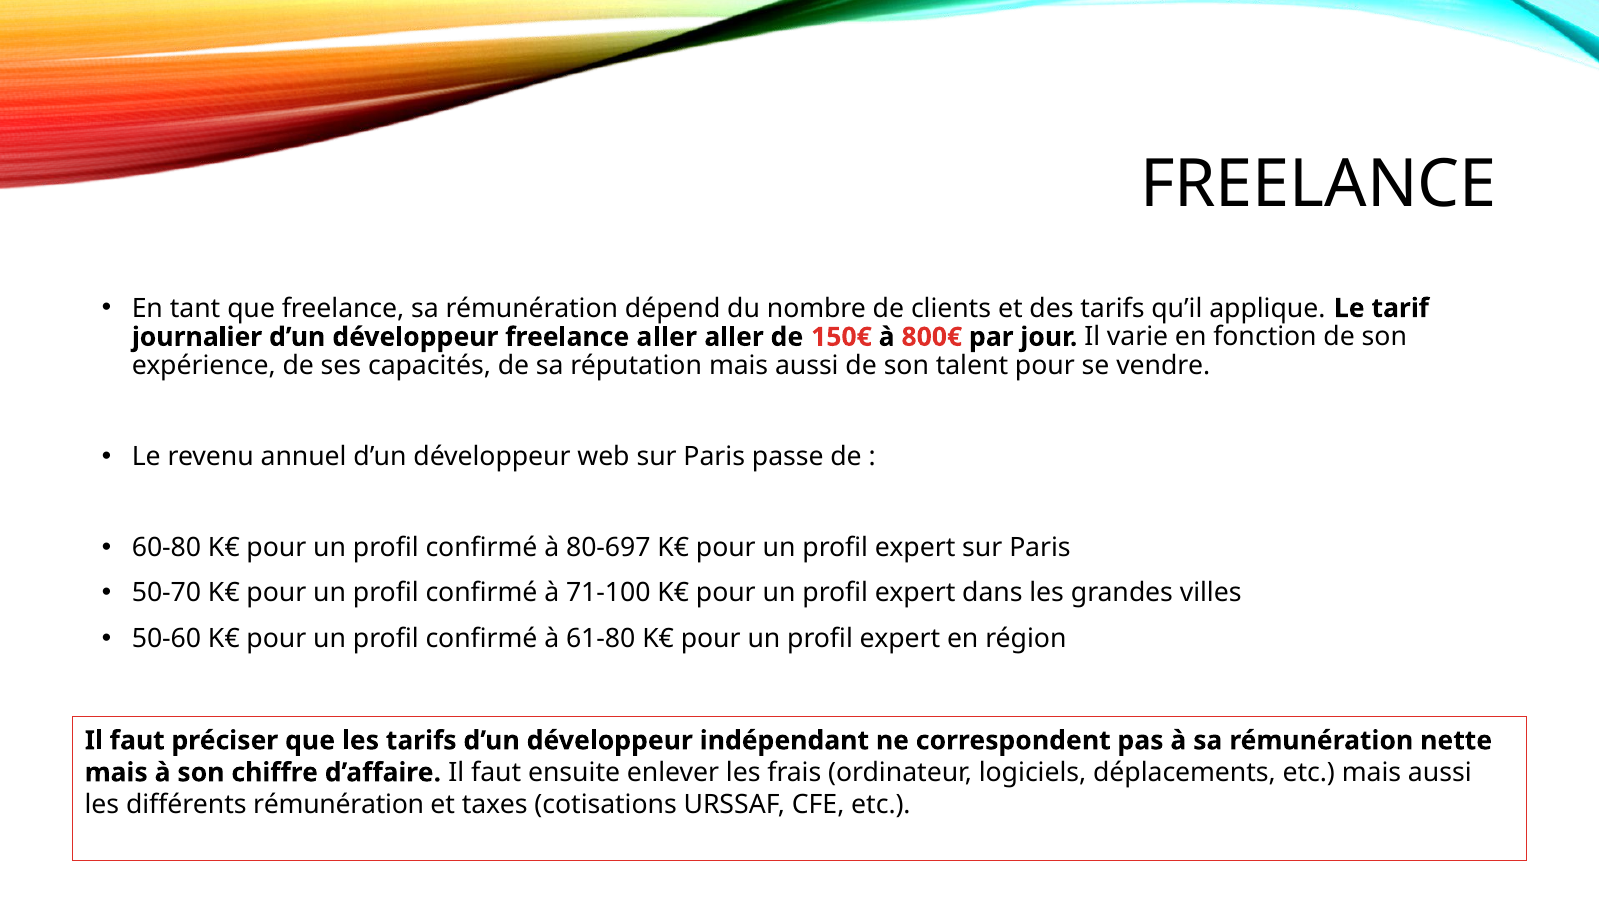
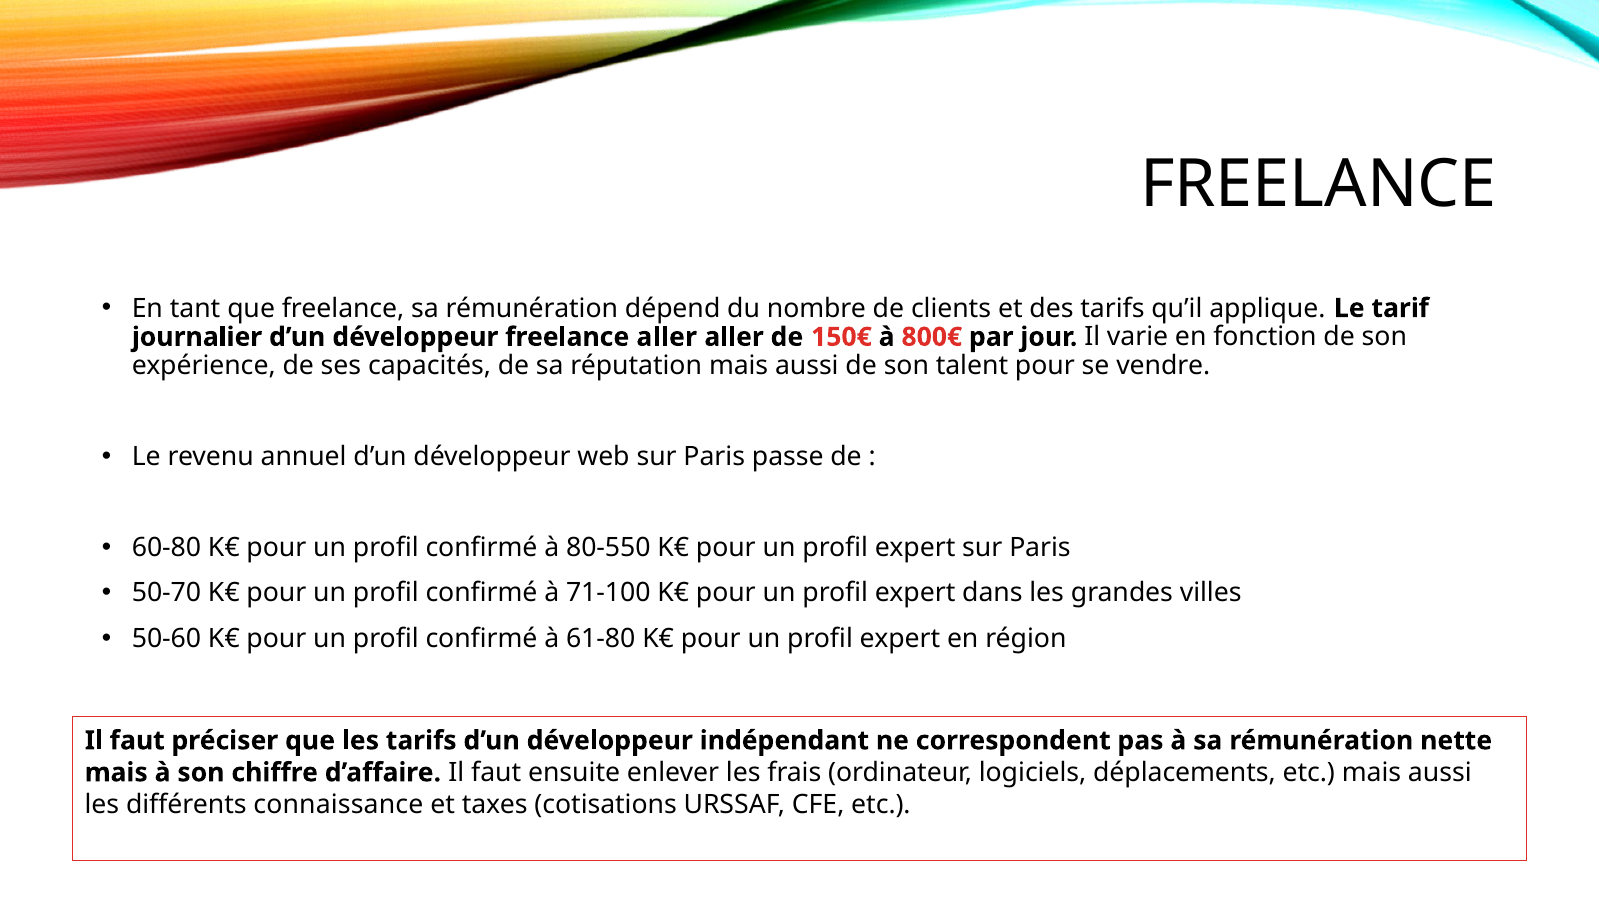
80-697: 80-697 -> 80-550
différents rémunération: rémunération -> connaissance
